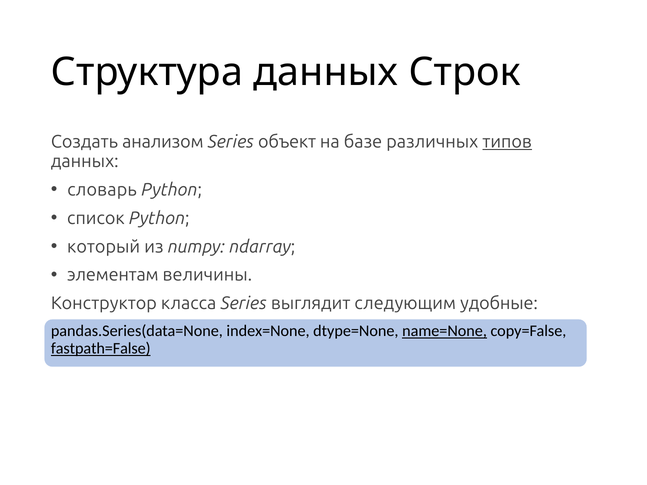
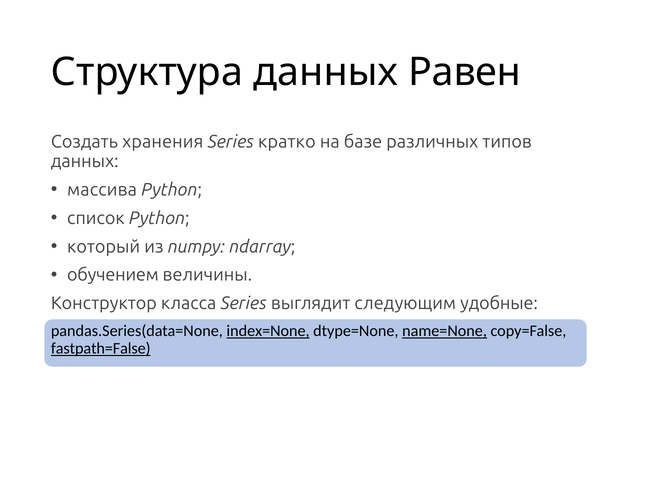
Строк: Строк -> Равен
анализом: анализом -> хранения
объект: объект -> кратко
типов underline: present -> none
словарь: словарь -> массива
элементам: элементам -> обучением
index=None underline: none -> present
